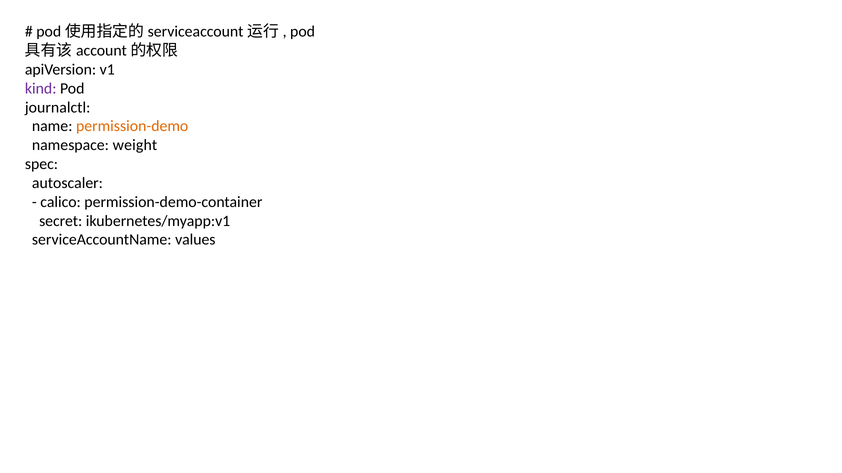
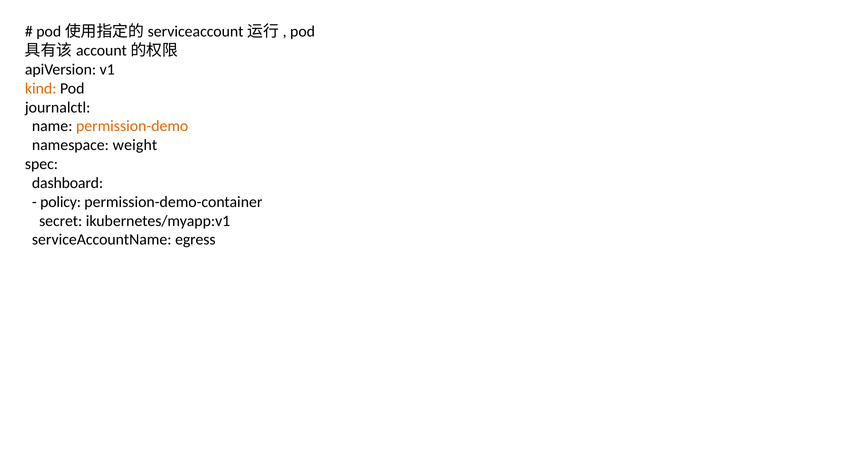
kind colour: purple -> orange
autoscaler: autoscaler -> dashboard
calico: calico -> policy
values: values -> egress
